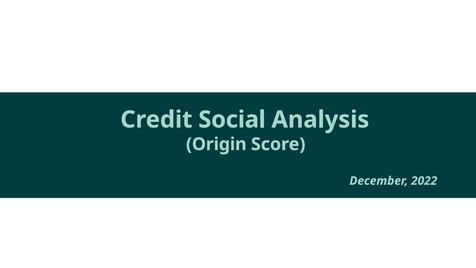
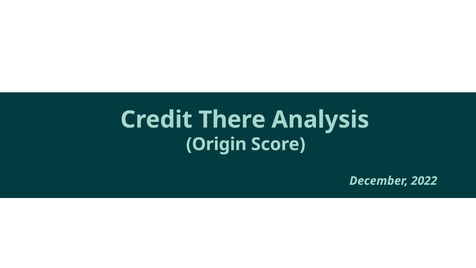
Social: Social -> There
